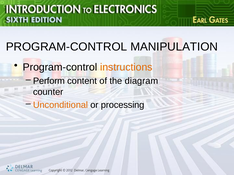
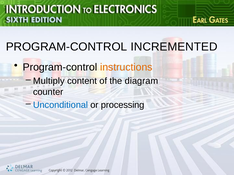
MANIPULATION: MANIPULATION -> INCREMENTED
Perform: Perform -> Multiply
Unconditional colour: orange -> blue
